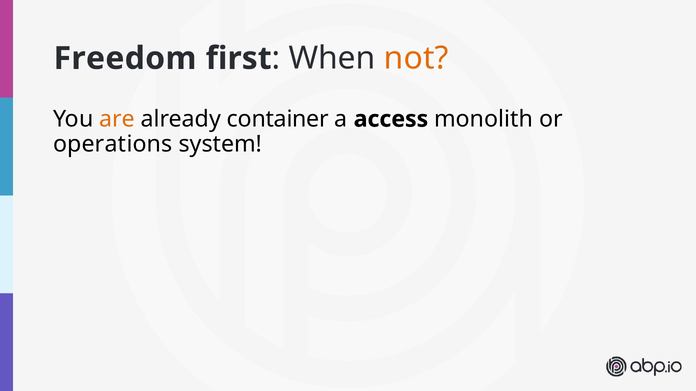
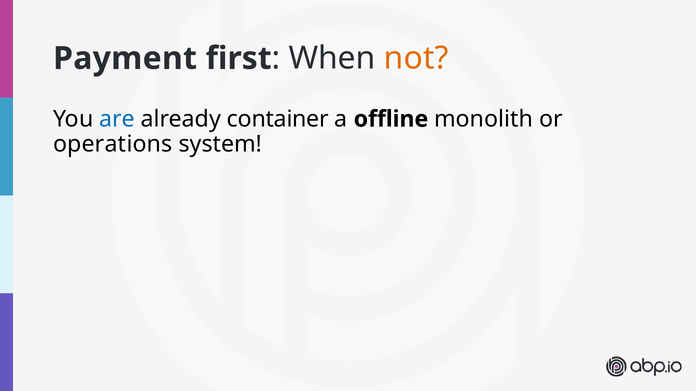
Freedom: Freedom -> Payment
are colour: orange -> blue
access: access -> offline
